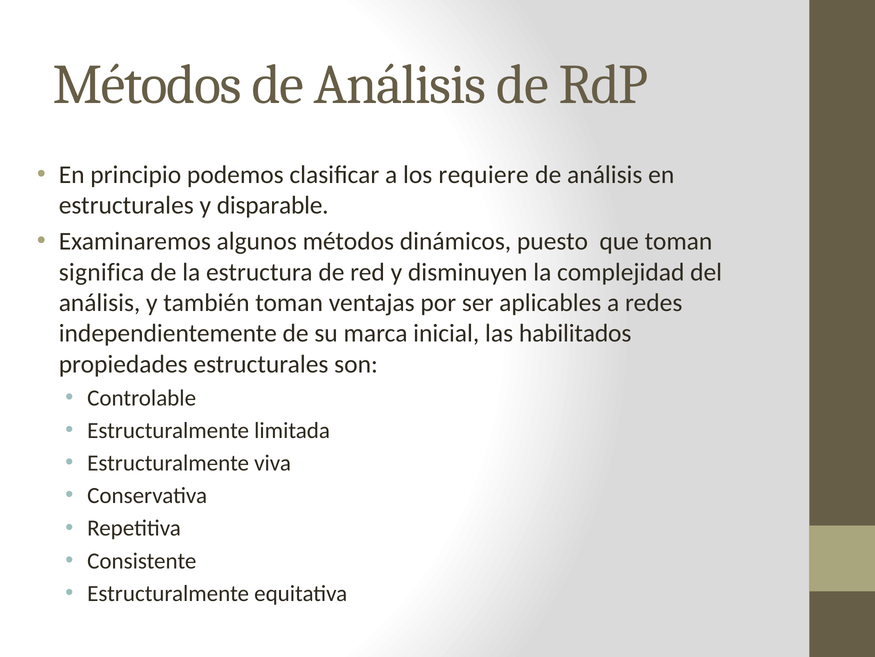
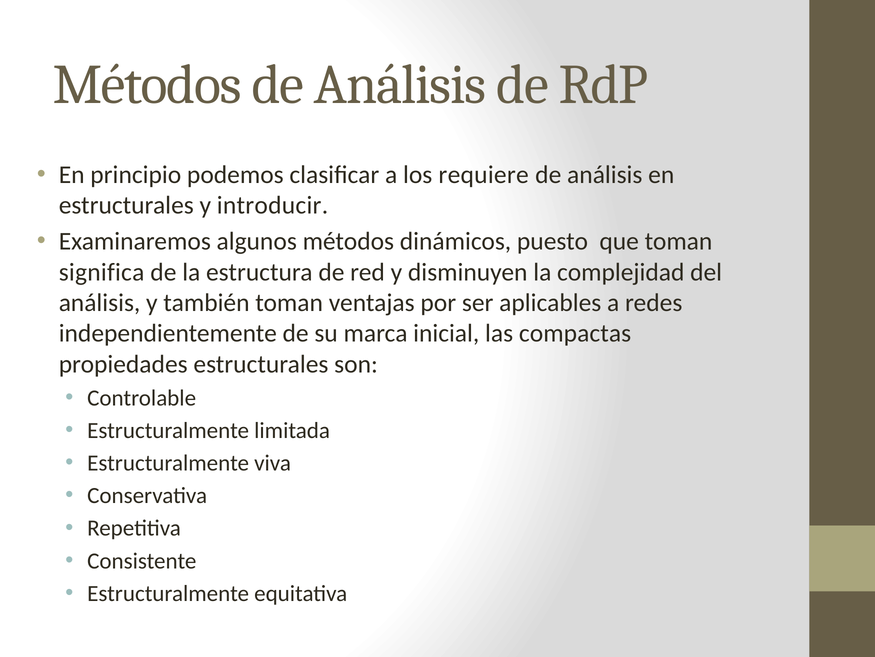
disparable: disparable -> introducir
habilitados: habilitados -> compactas
